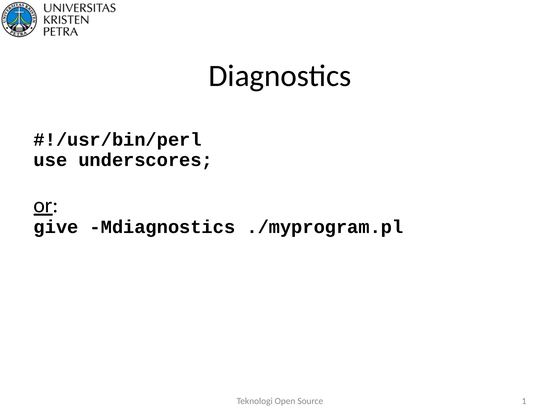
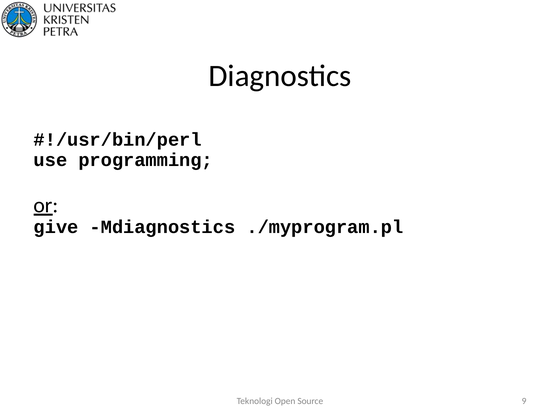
underscores: underscores -> programming
1: 1 -> 9
